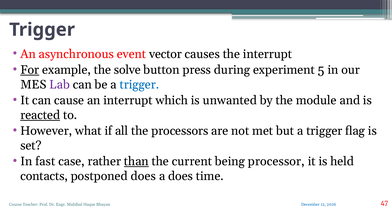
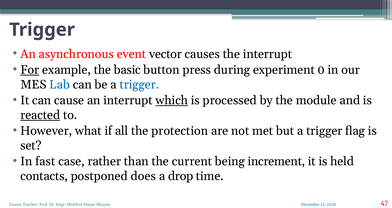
solve: solve -> basic
5: 5 -> 0
Lab colour: purple -> blue
which underline: none -> present
unwanted: unwanted -> processed
processors: processors -> protection
than underline: present -> none
processor: processor -> increment
a does: does -> drop
